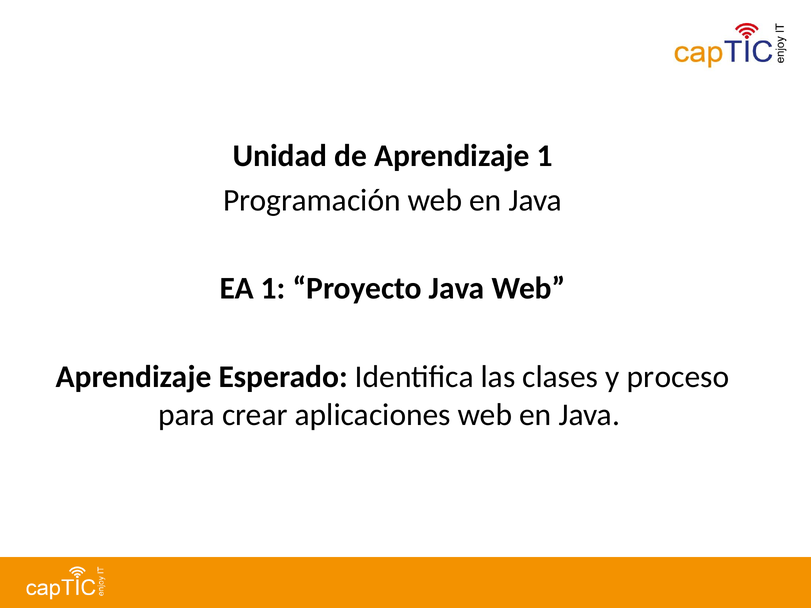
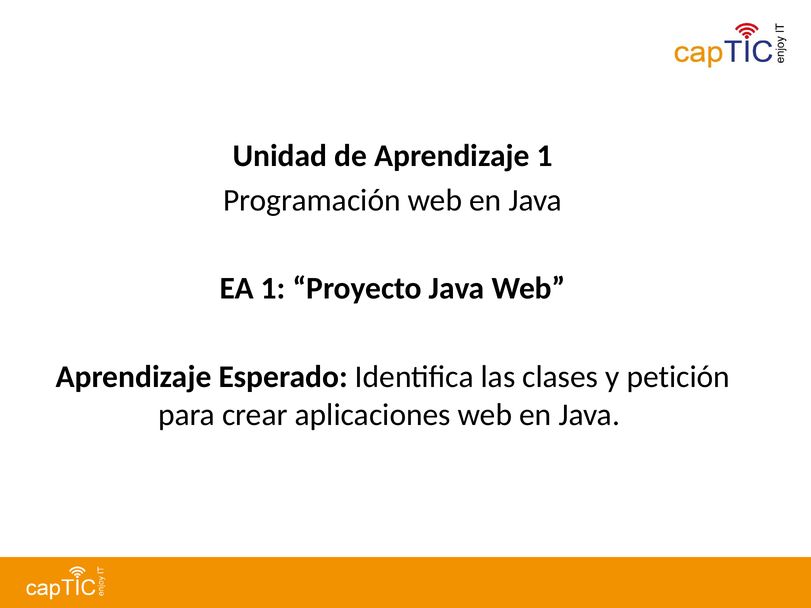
proceso: proceso -> petición
